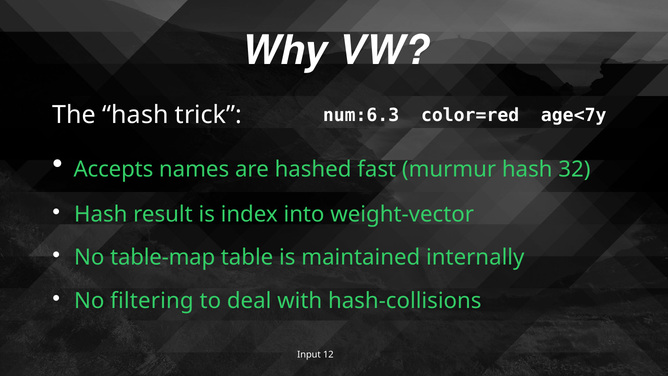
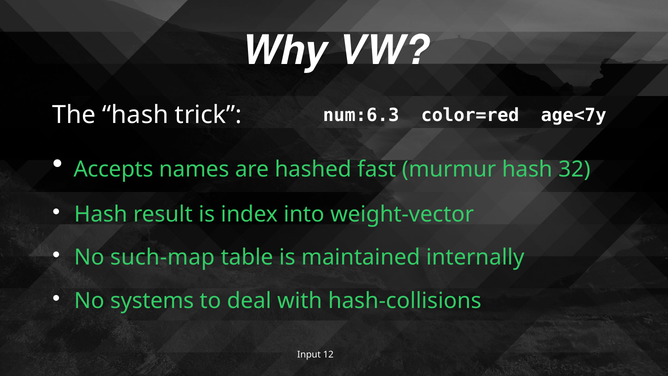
table-map: table-map -> such-map
filtering: filtering -> systems
